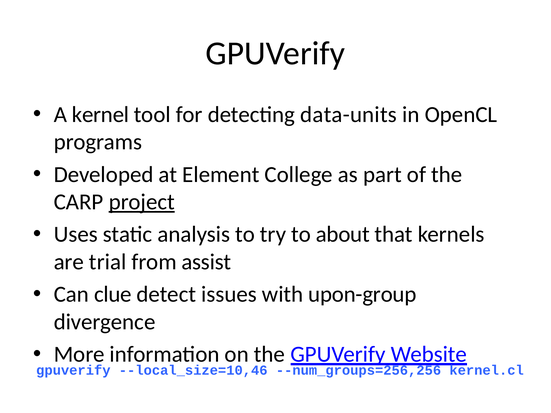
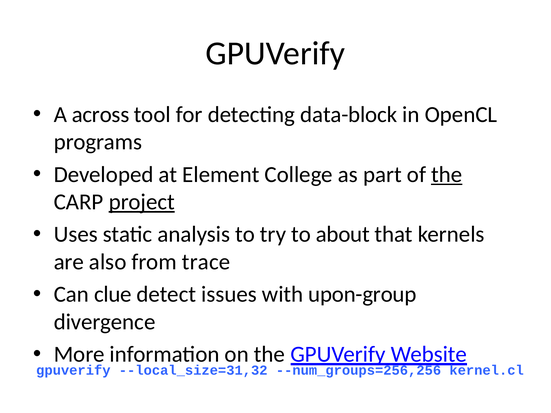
kernel: kernel -> across
data-units: data-units -> data-block
the at (447, 175) underline: none -> present
trial: trial -> also
assist: assist -> trace
--local_size=10,46: --local_size=10,46 -> --local_size=31,32
